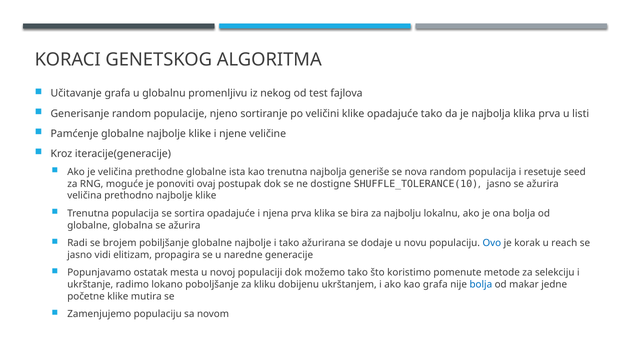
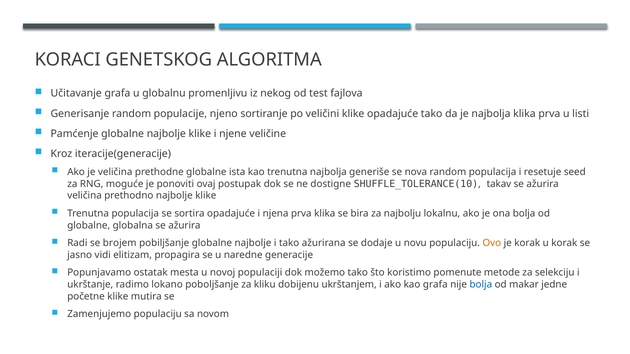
jasno at (499, 184): jasno -> takav
Ovo colour: blue -> orange
u reach: reach -> korak
